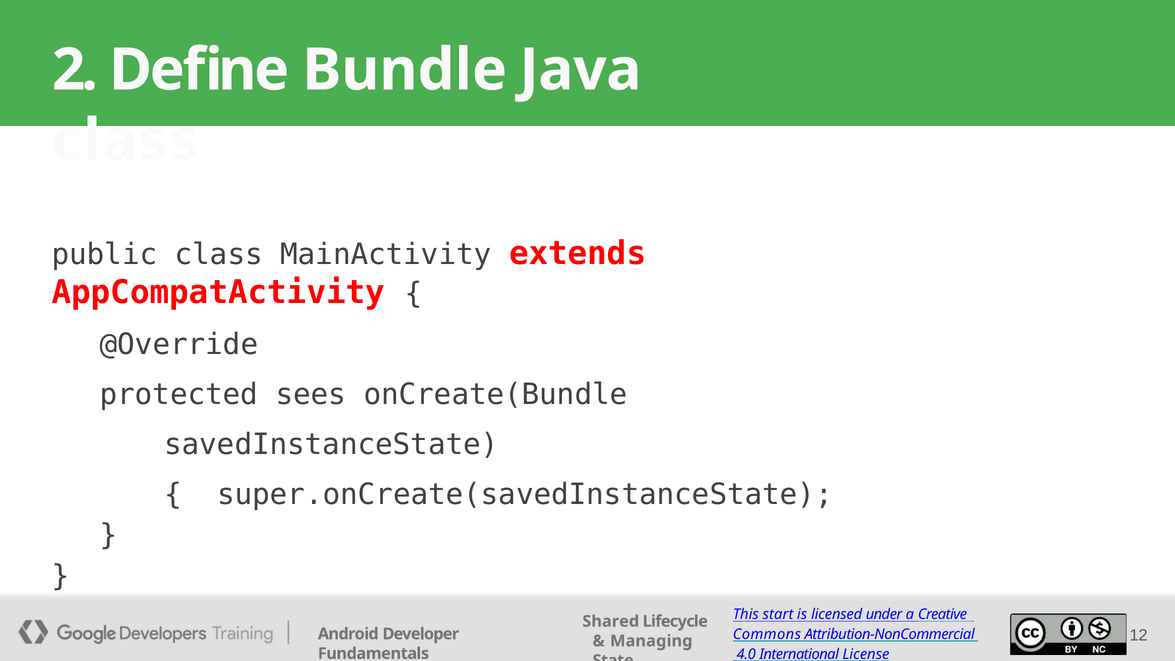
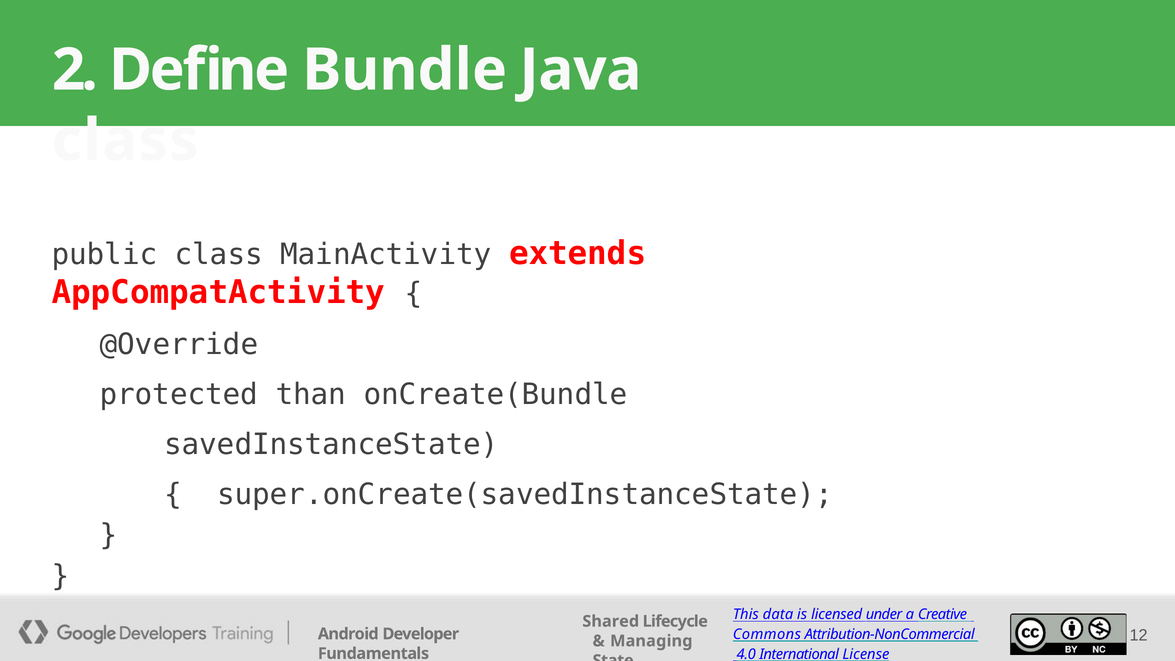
sees: sees -> than
start: start -> data
